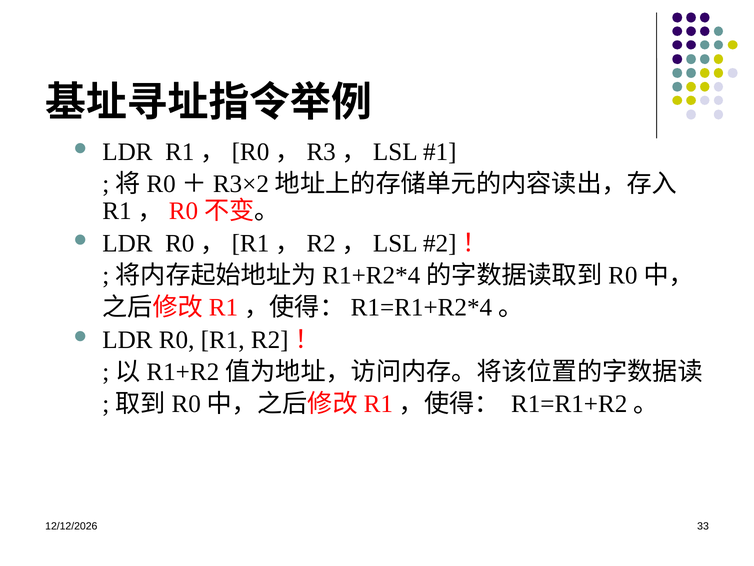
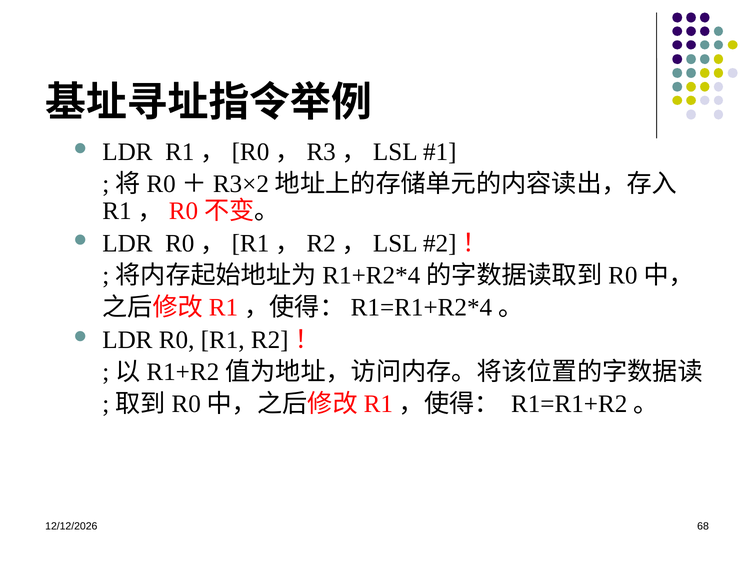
33: 33 -> 68
